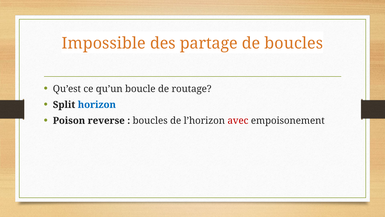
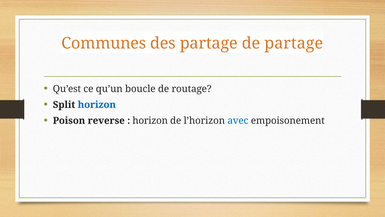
Impossible: Impossible -> Communes
de boucles: boucles -> partage
boucles at (150, 120): boucles -> horizon
avec colour: red -> blue
